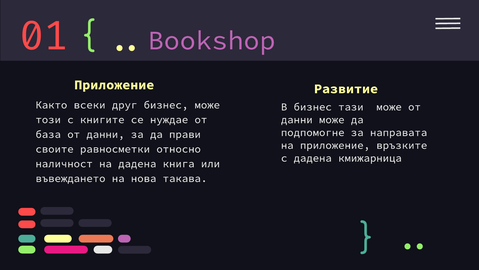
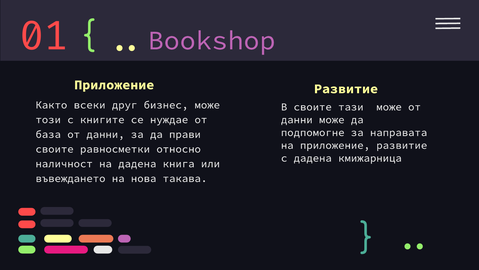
В бизнес: бизнес -> своите
на приложение връзките: връзките -> развитие
